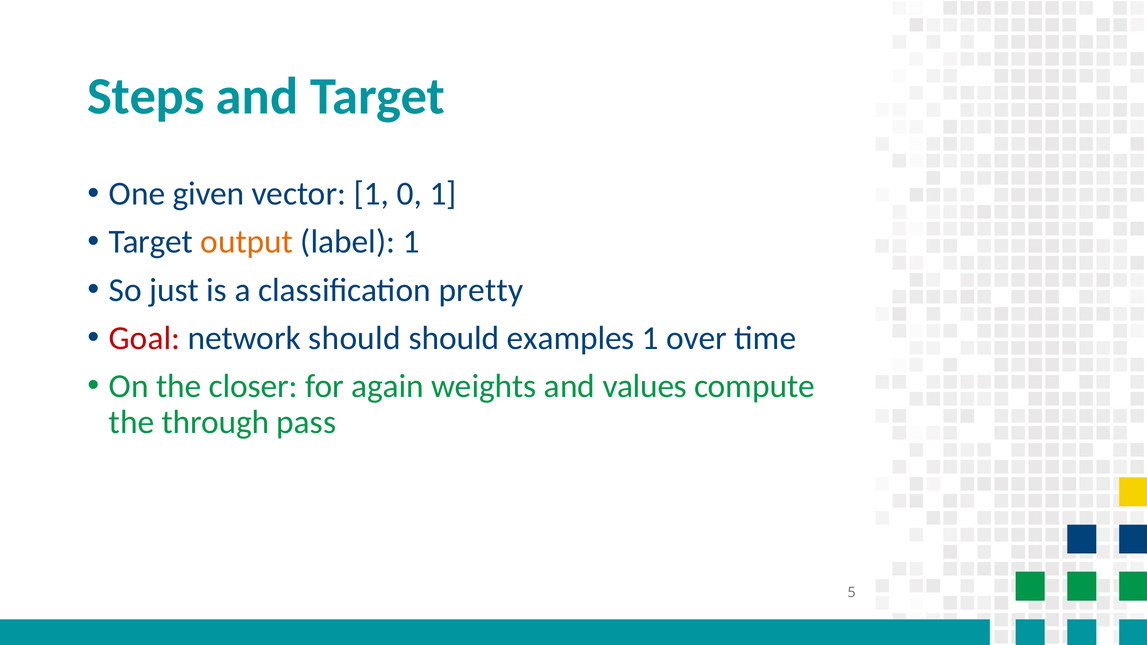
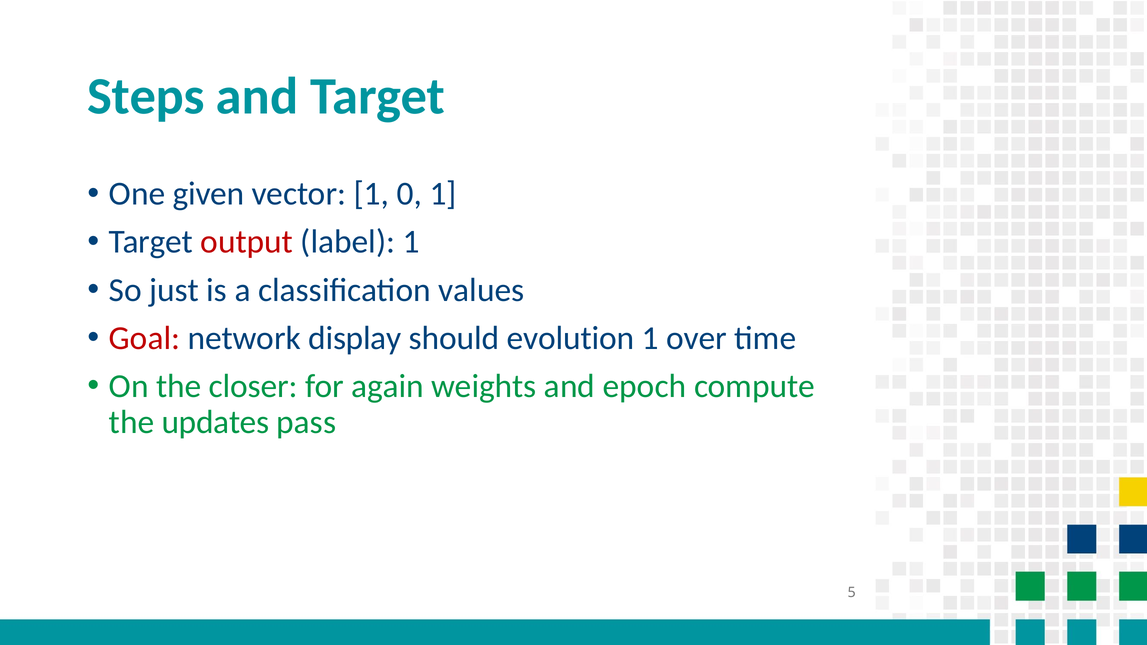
output colour: orange -> red
pretty: pretty -> values
network should: should -> display
examples: examples -> evolution
values: values -> epoch
through: through -> updates
